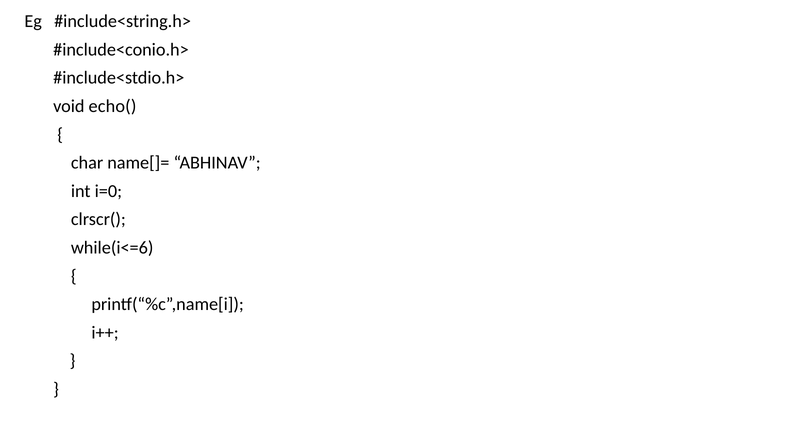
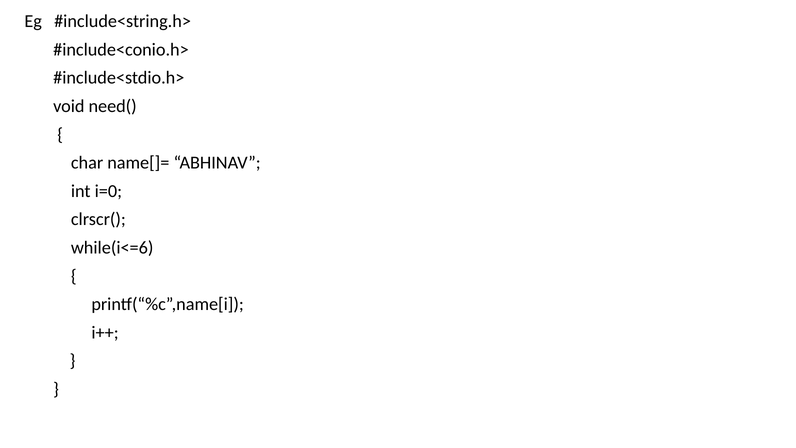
echo(: echo( -> need(
